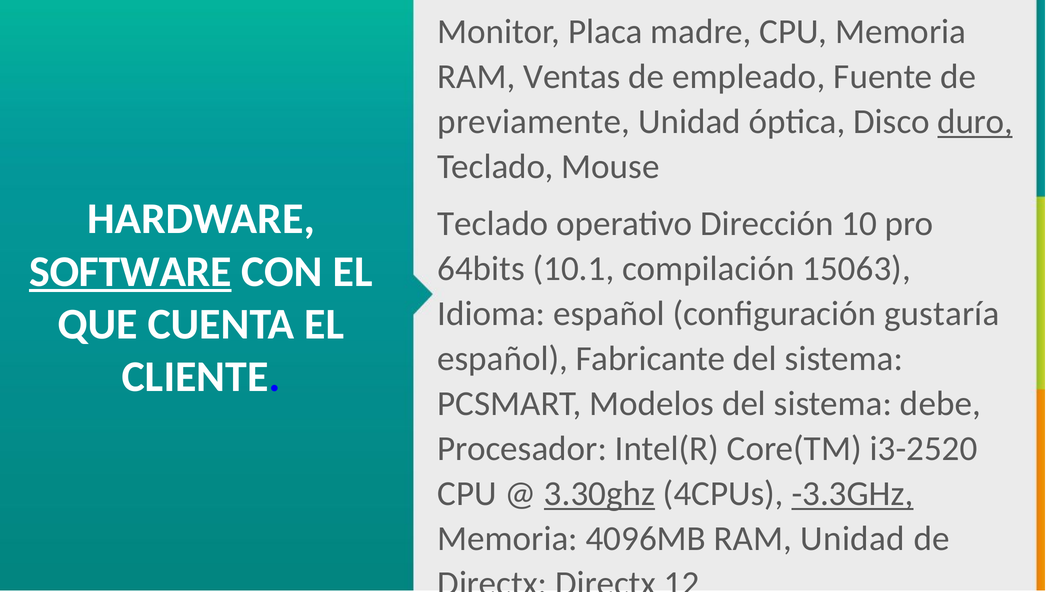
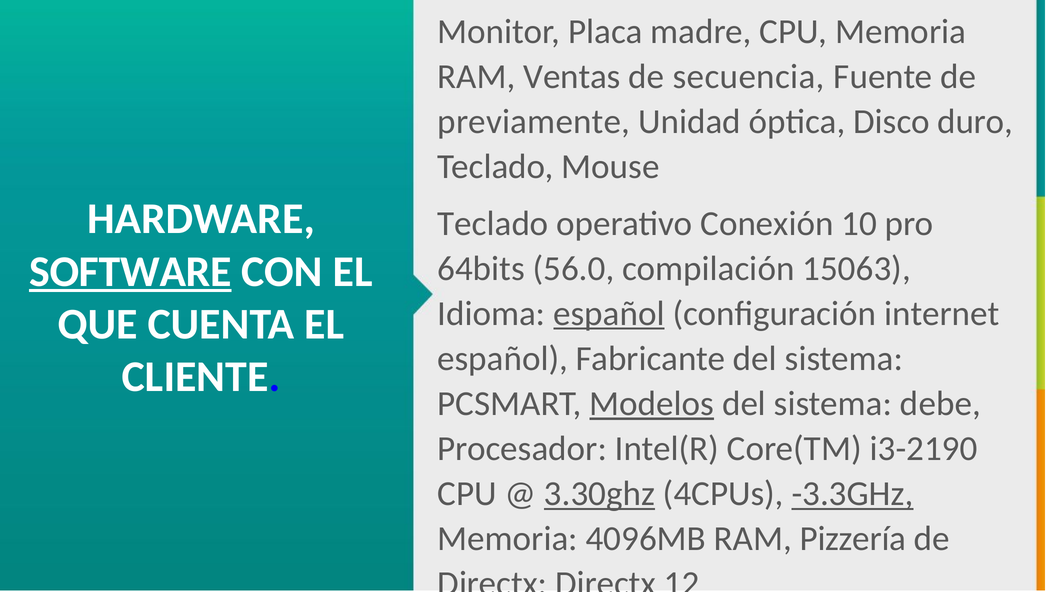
empleado: empleado -> secuencia
duro underline: present -> none
Dirección: Dirección -> Conexión
10.1: 10.1 -> 56.0
español at (609, 314) underline: none -> present
gustaría: gustaría -> internet
Modelos underline: none -> present
i3-2520: i3-2520 -> i3-2190
RAM Unidad: Unidad -> Pizzería
